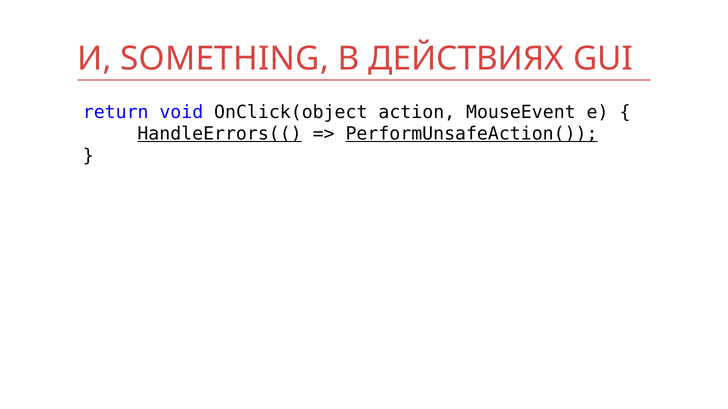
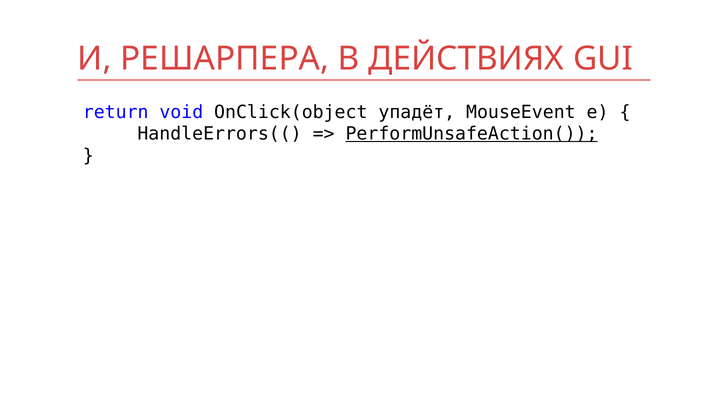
SOMETHING: SOMETHING -> РЕШАРПЕРА
action: action -> упадёт
HandleErrors(( underline: present -> none
